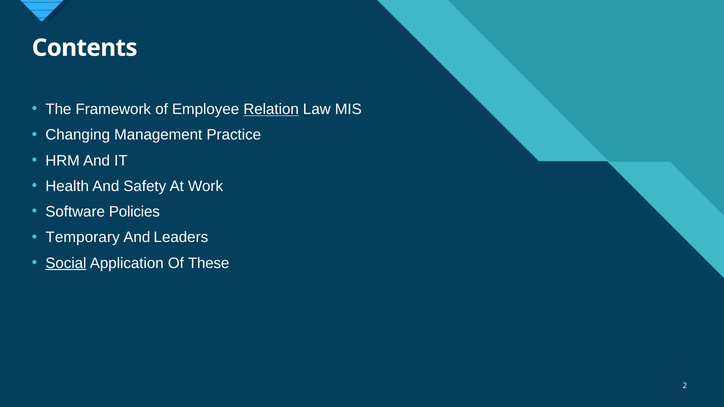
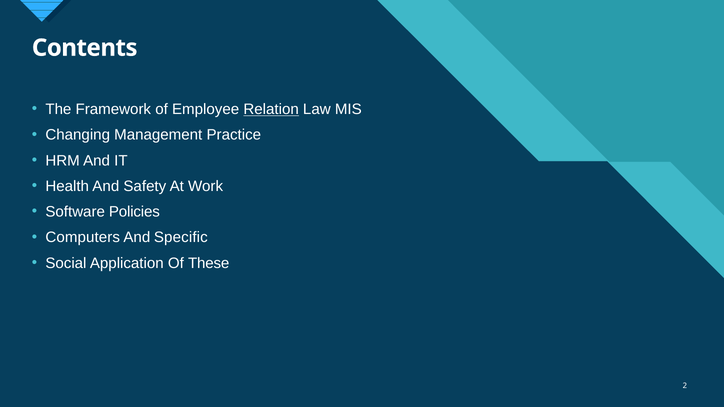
Temporary: Temporary -> Computers
Leaders: Leaders -> Specific
Social underline: present -> none
